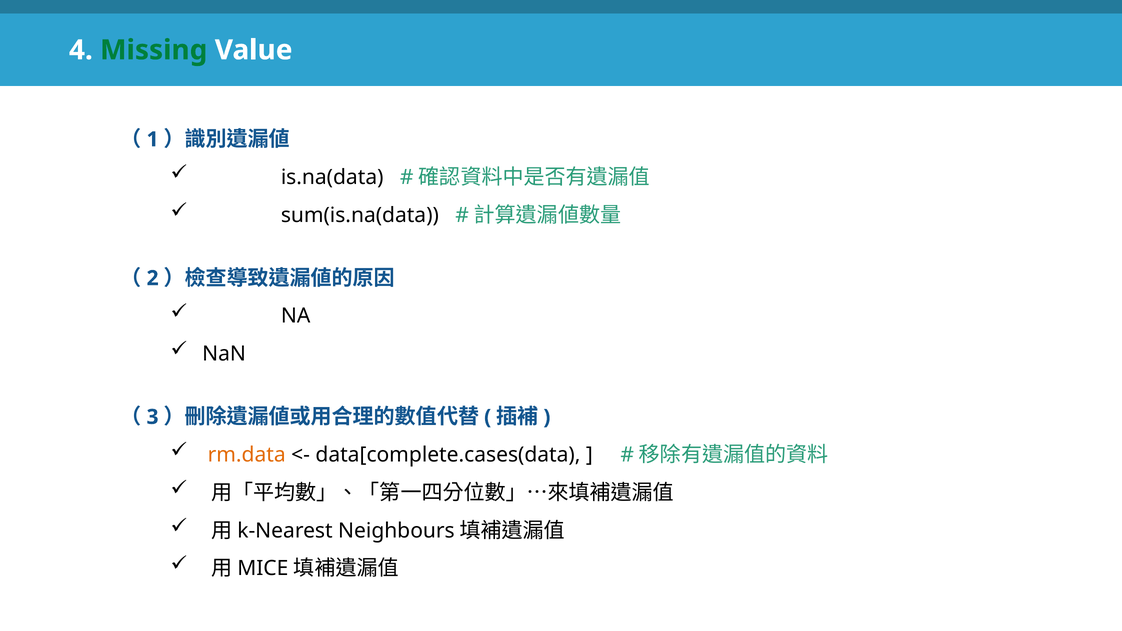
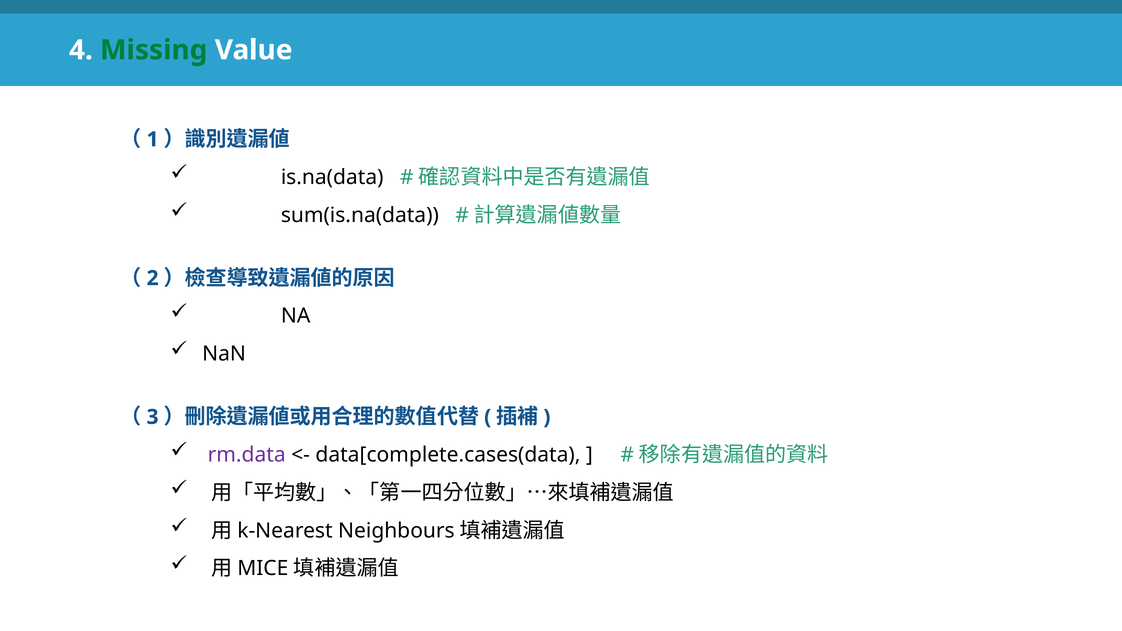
rm.data colour: orange -> purple
